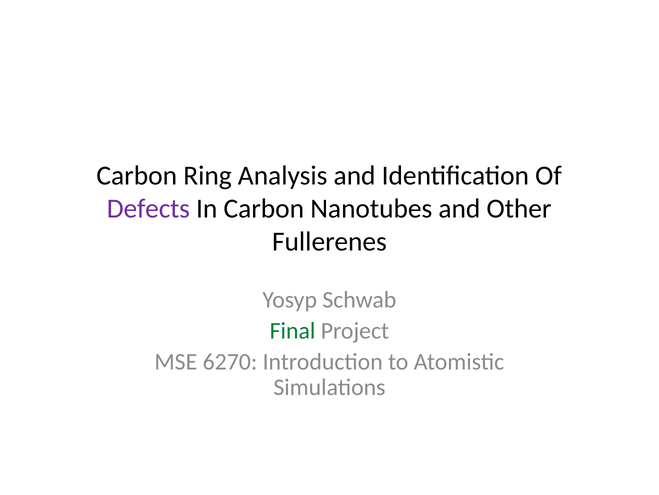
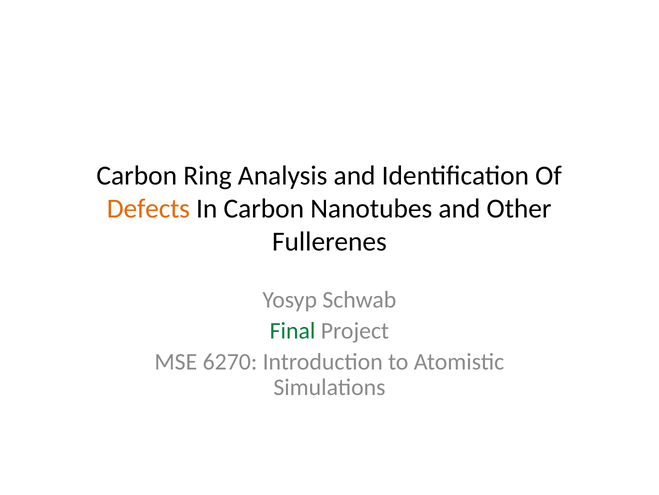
Defects colour: purple -> orange
